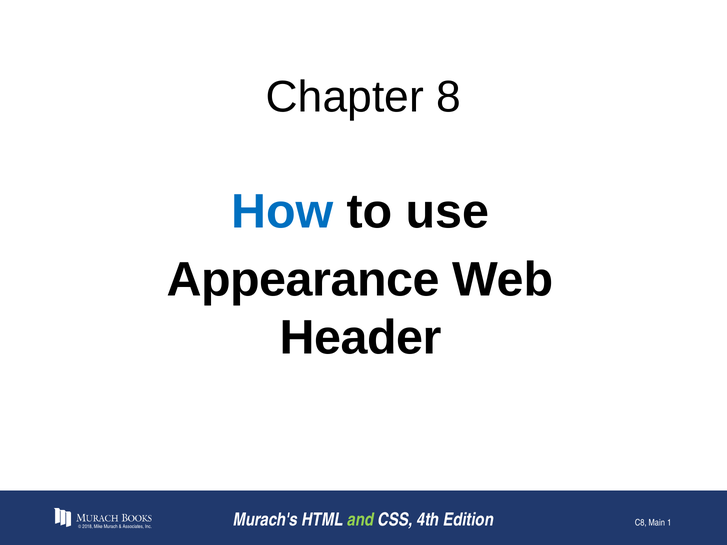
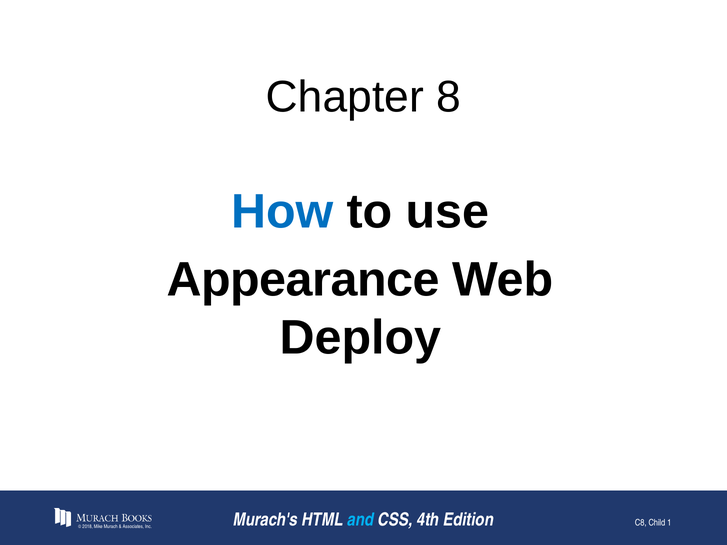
Header: Header -> Deploy
and colour: light green -> light blue
Main: Main -> Child
